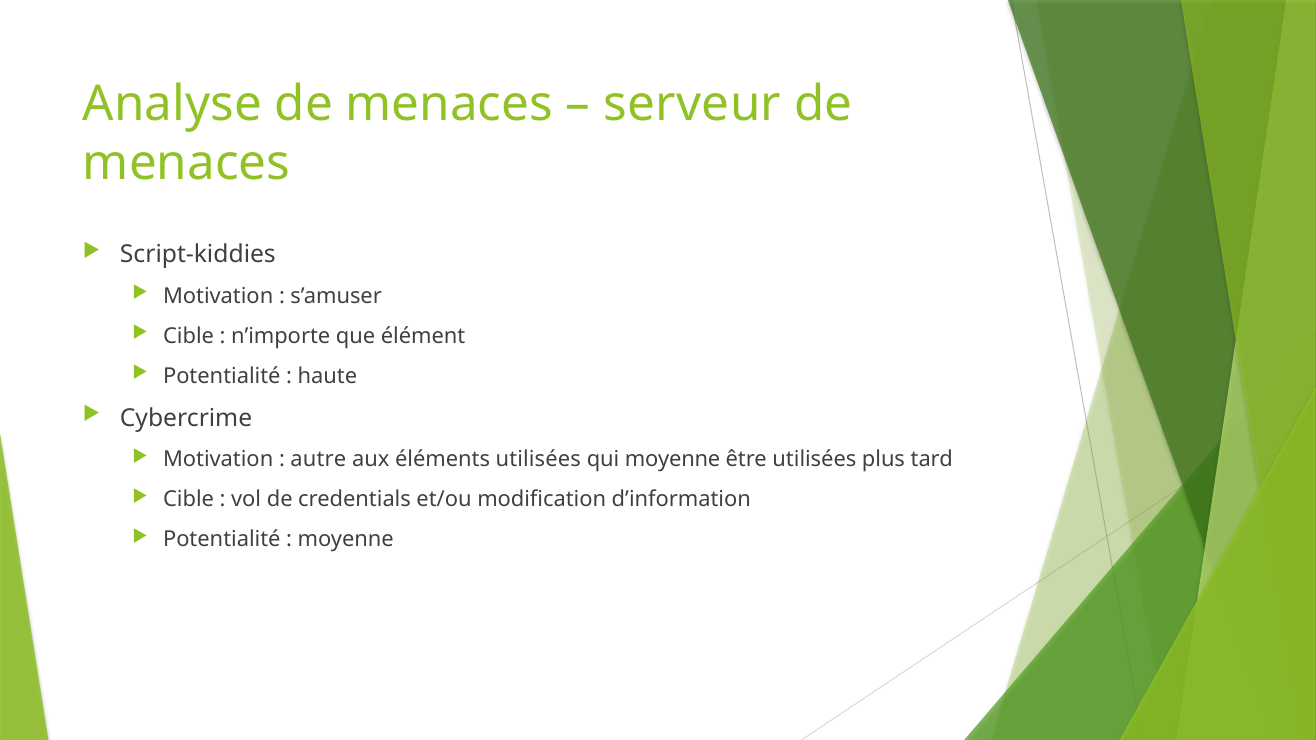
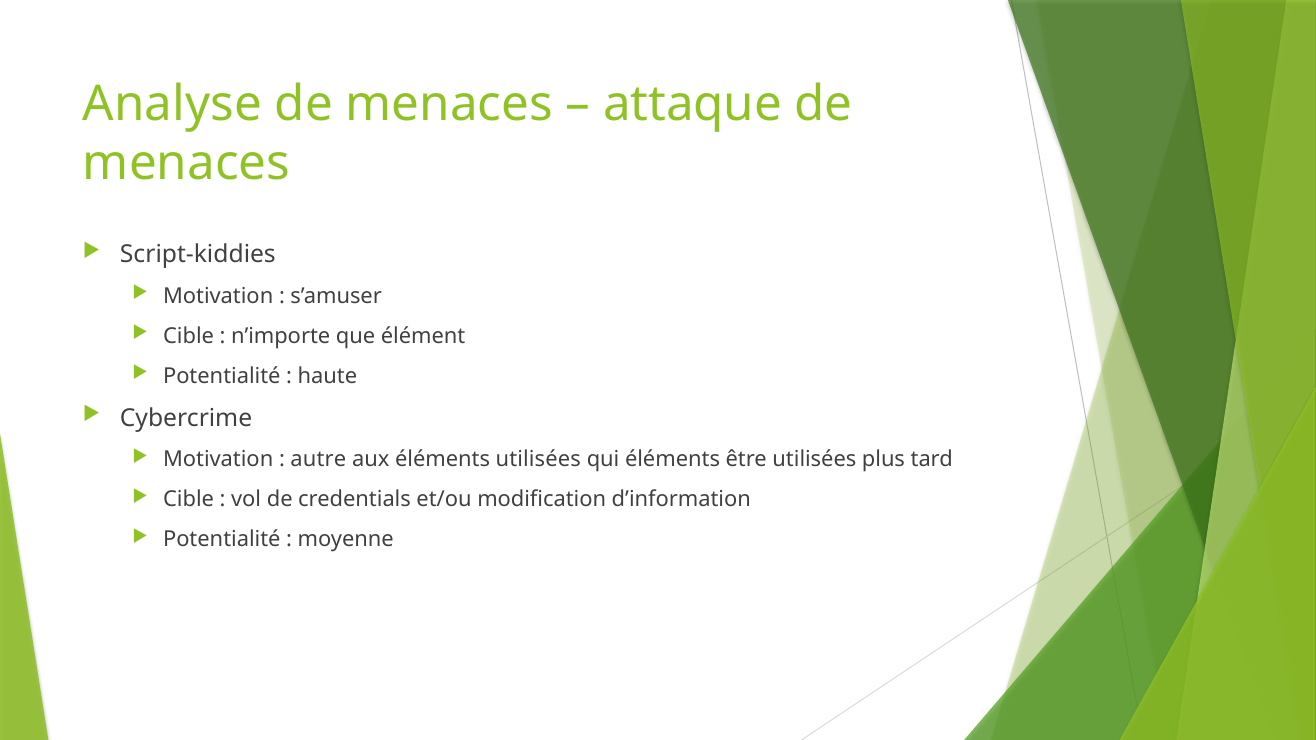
serveur: serveur -> attaque
qui moyenne: moyenne -> éléments
